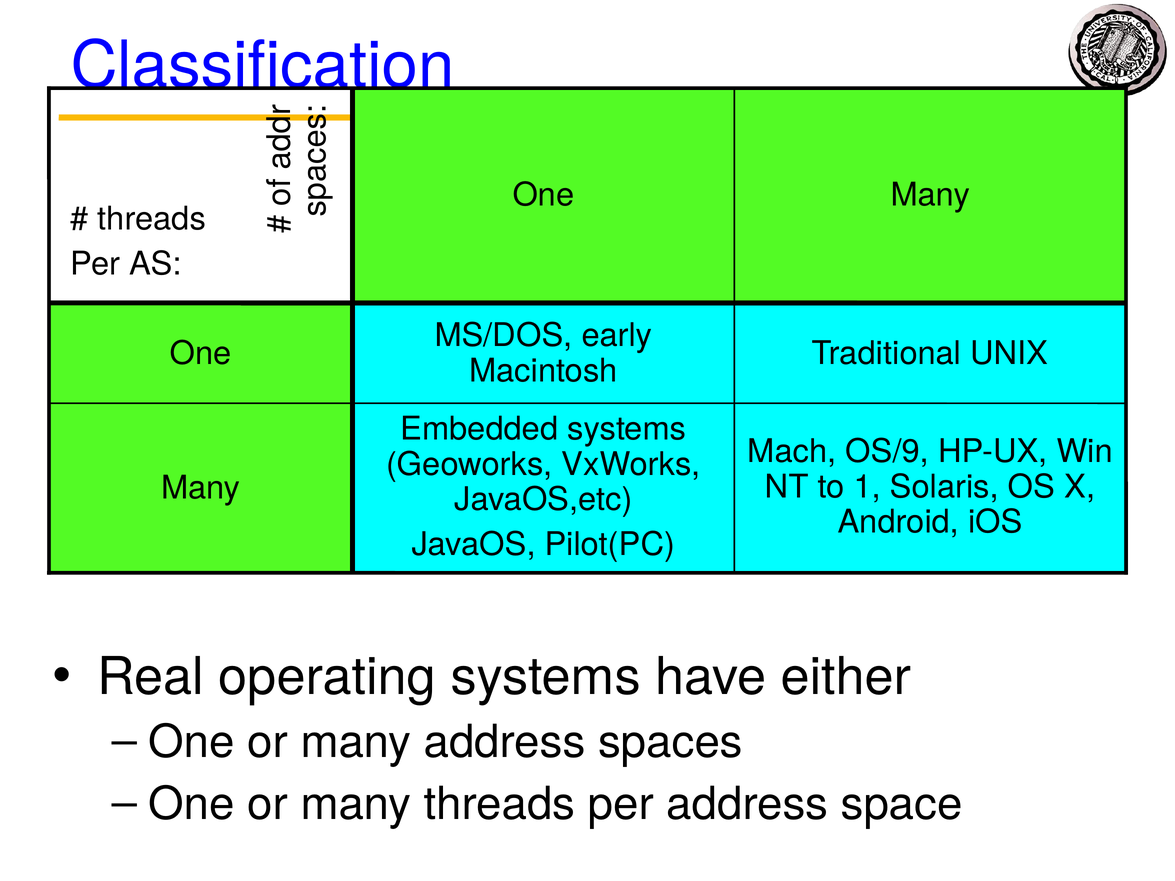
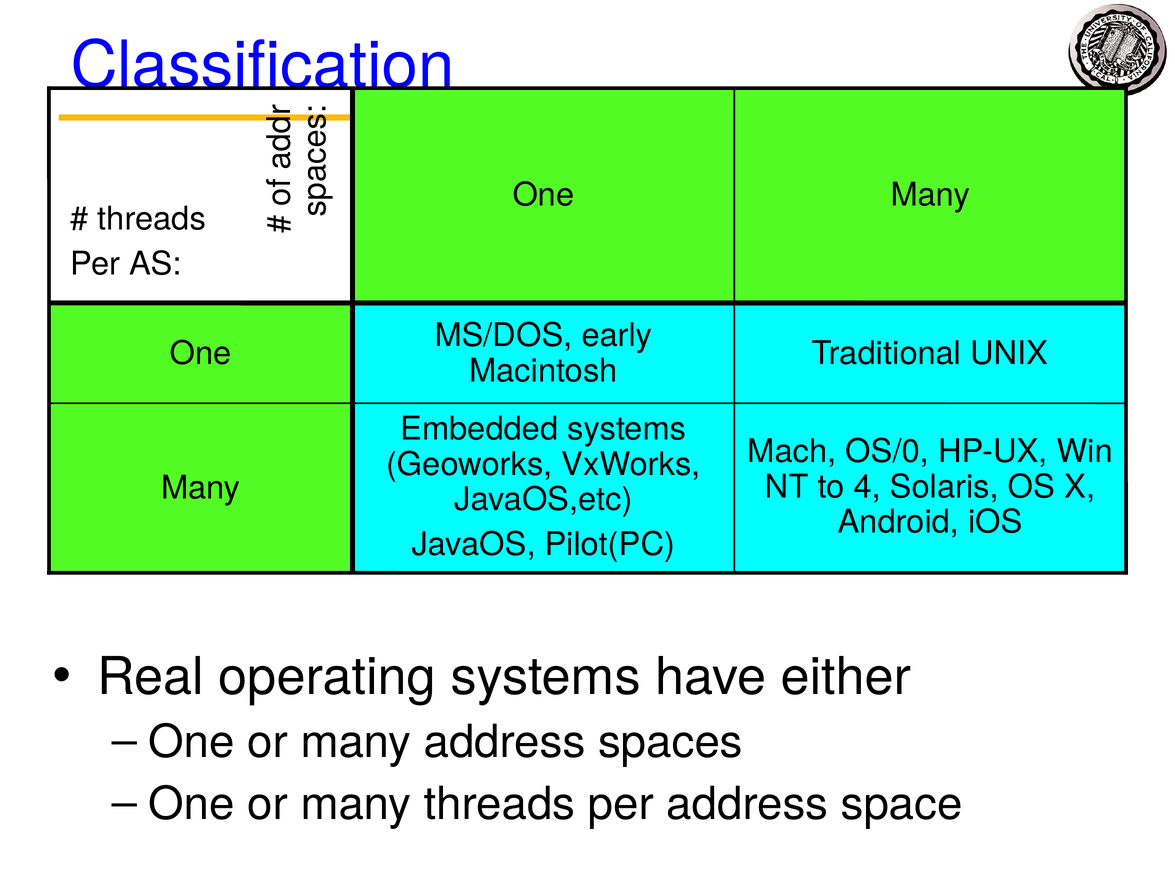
OS/9: OS/9 -> OS/0
1: 1 -> 4
